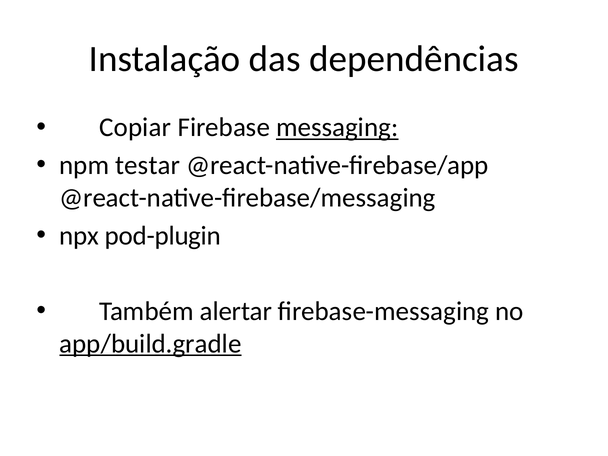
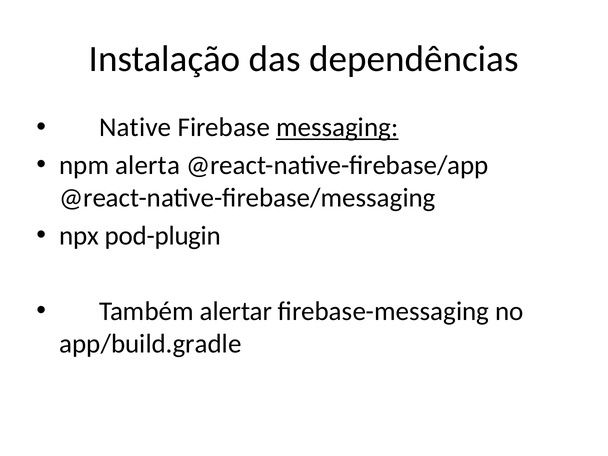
Copiar: Copiar -> Native
testar: testar -> alerta
app/build.gradle underline: present -> none
